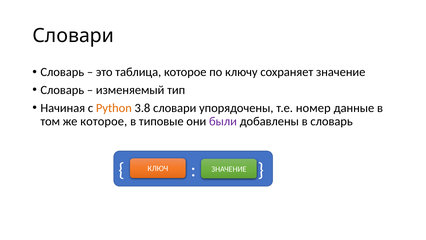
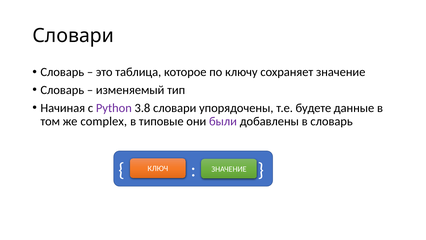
Python colour: orange -> purple
номер: номер -> будете
же которое: которое -> complex
